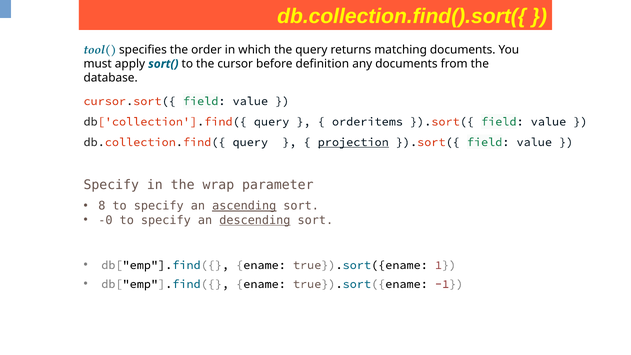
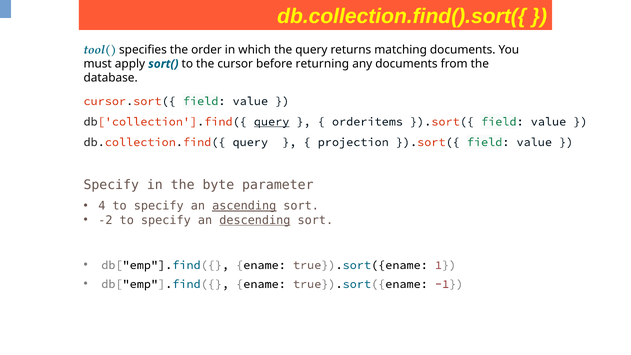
definition: definition -> returning
query at (272, 122) underline: none -> present
projection underline: present -> none
wrap: wrap -> byte
8: 8 -> 4
-0: -0 -> -2
